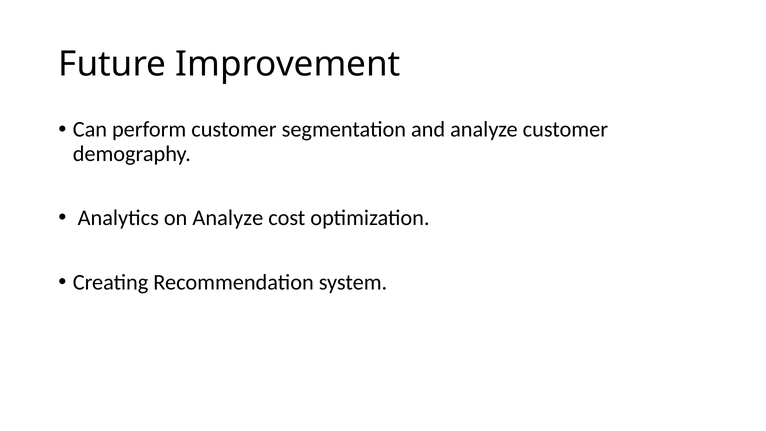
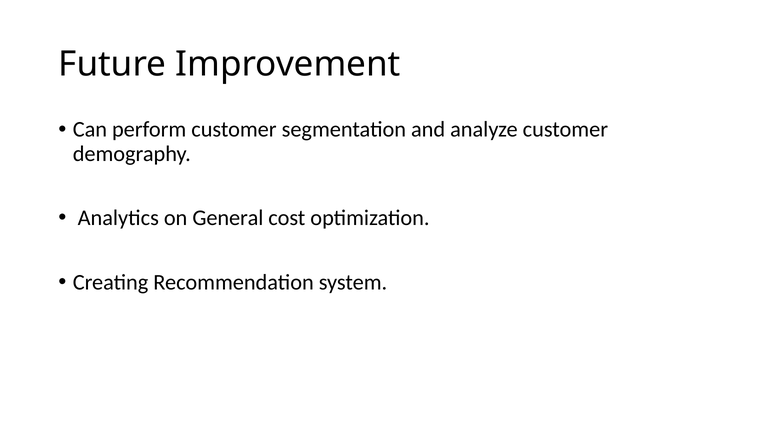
on Analyze: Analyze -> General
